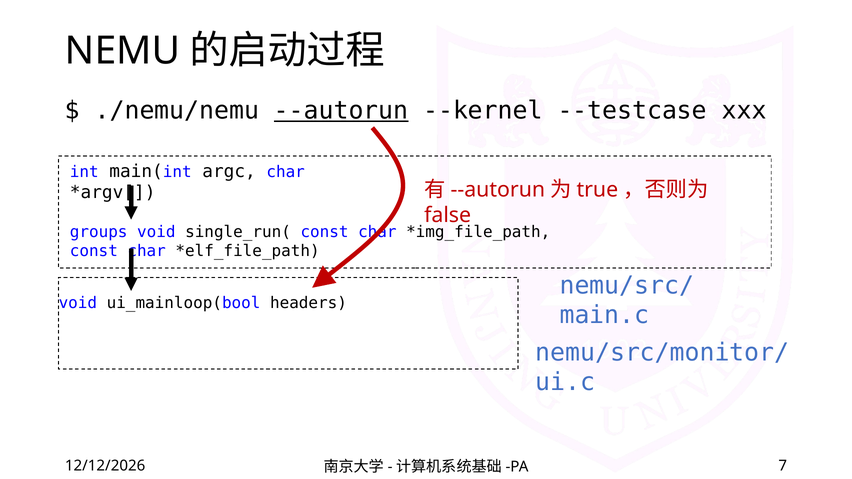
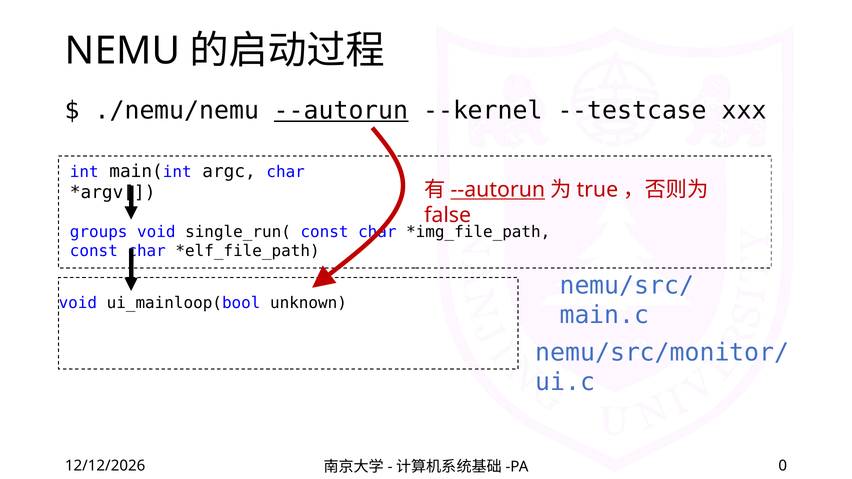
--autorun at (498, 190) underline: none -> present
headers: headers -> unknown
7: 7 -> 0
